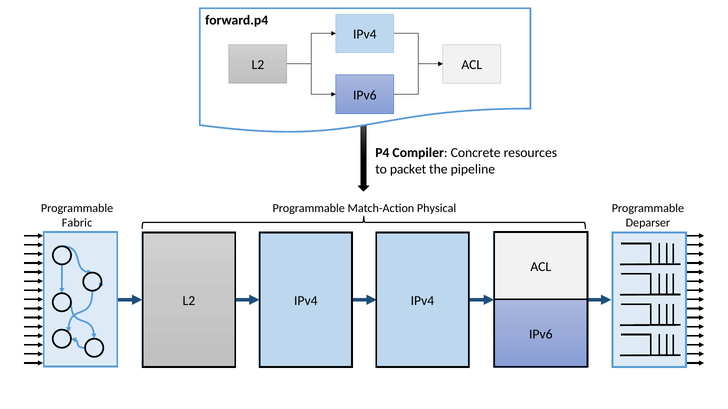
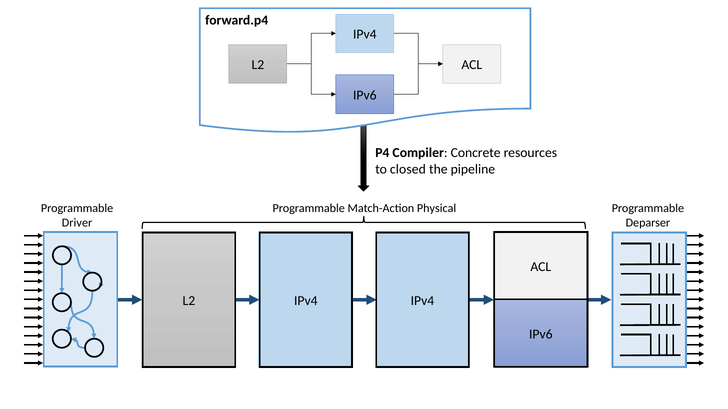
packet: packet -> closed
Fabric: Fabric -> Driver
